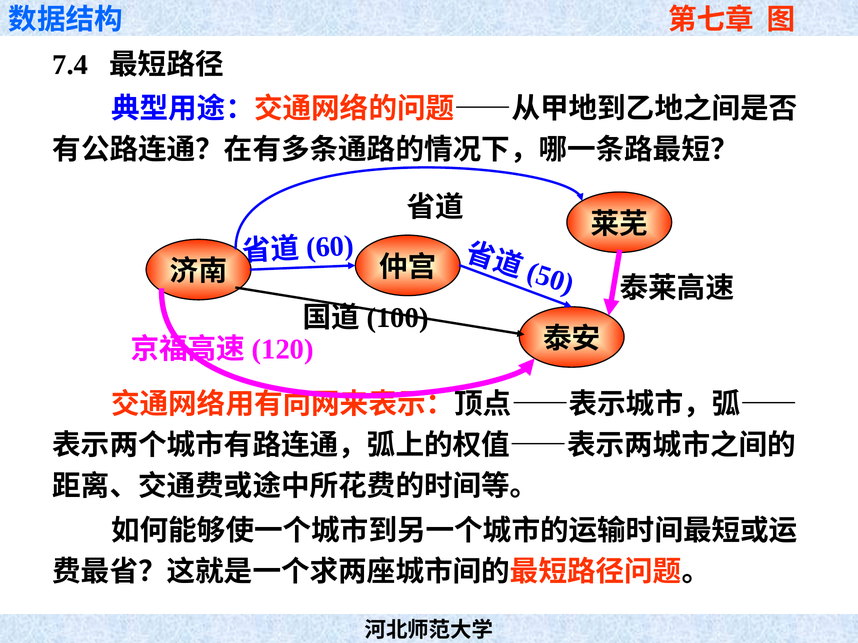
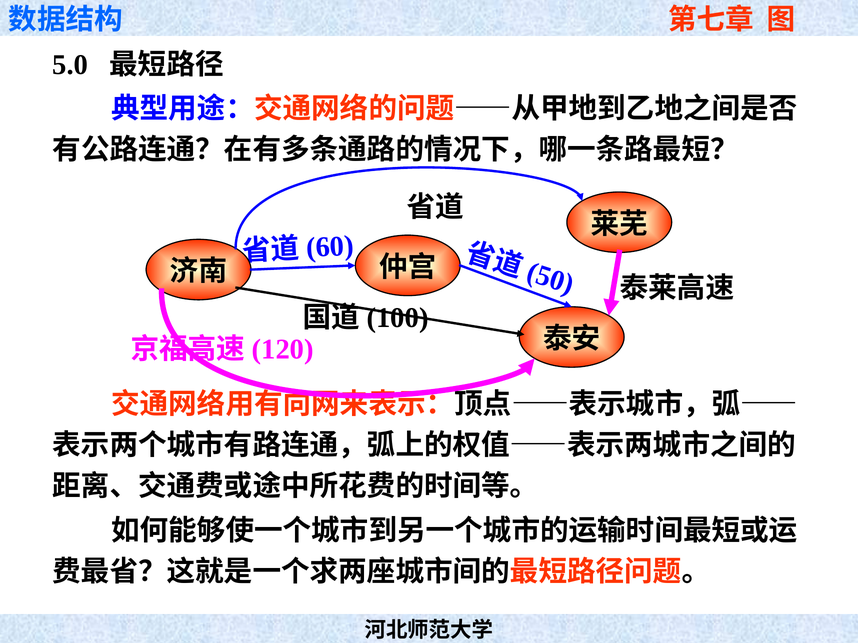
7.4: 7.4 -> 5.0
